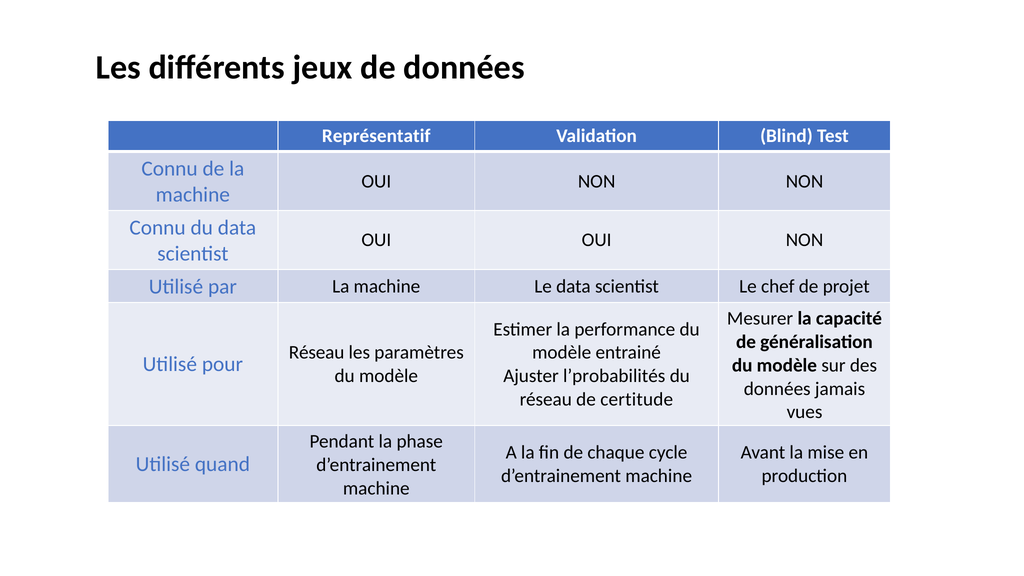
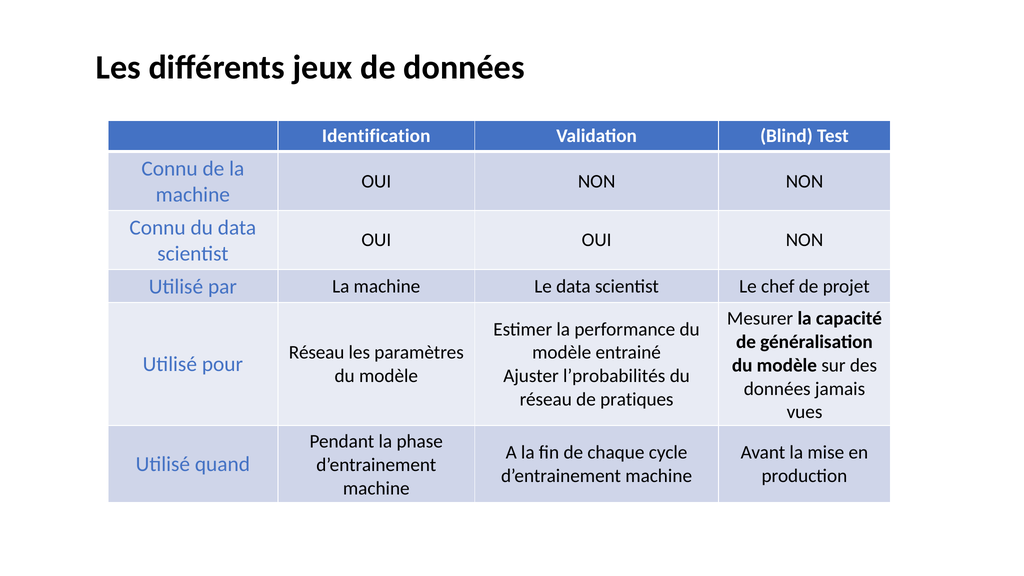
Représentatif: Représentatif -> Identification
certitude: certitude -> pratiques
